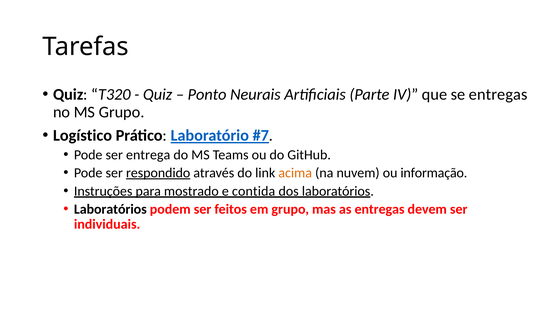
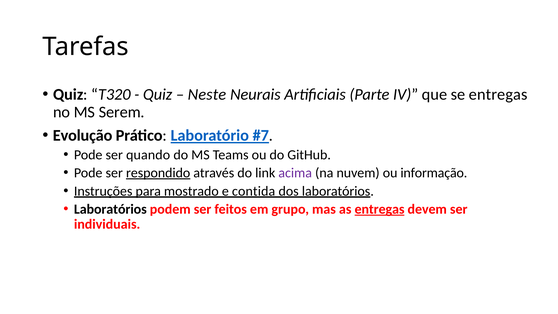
Ponto: Ponto -> Neste
MS Grupo: Grupo -> Serem
Logístico: Logístico -> Evolução
entrega: entrega -> quando
acima colour: orange -> purple
entregas at (380, 209) underline: none -> present
